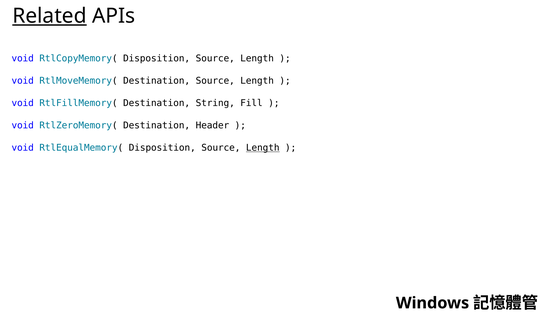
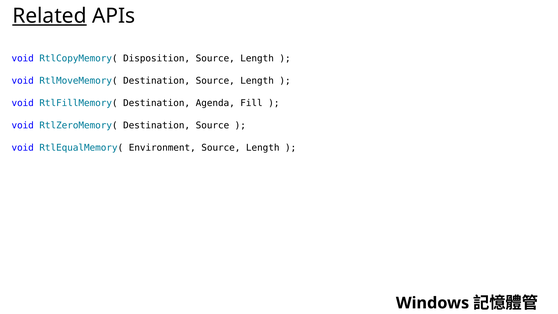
String: String -> Agenda
RtlZeroMemory( Destination Header: Header -> Source
RtlEqualMemory( Disposition: Disposition -> Environment
Length at (263, 148) underline: present -> none
